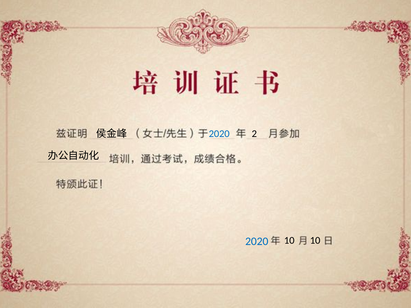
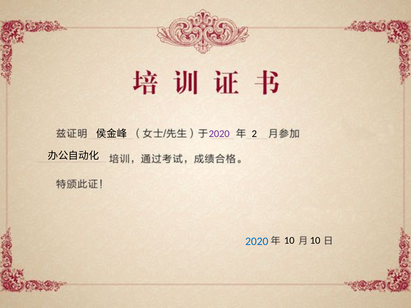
2020 at (219, 134) colour: blue -> purple
